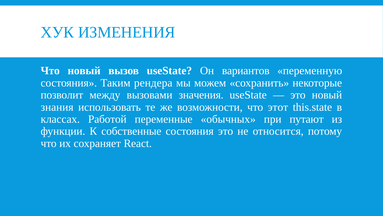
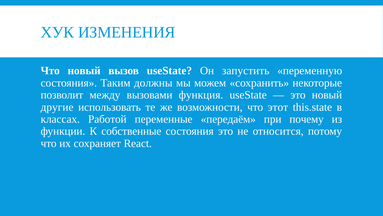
вариантов: вариантов -> запустить
рендера: рендера -> должны
значения: значения -> функция
знания: знания -> другие
обычных: обычных -> передаём
путают: путают -> почему
